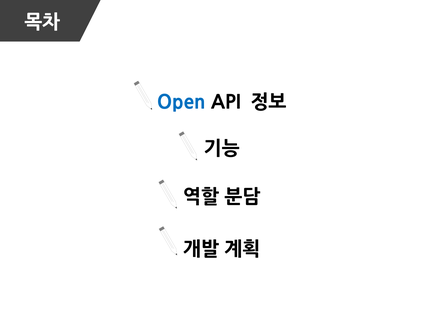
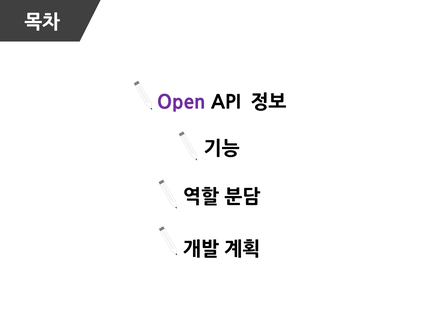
Open colour: blue -> purple
